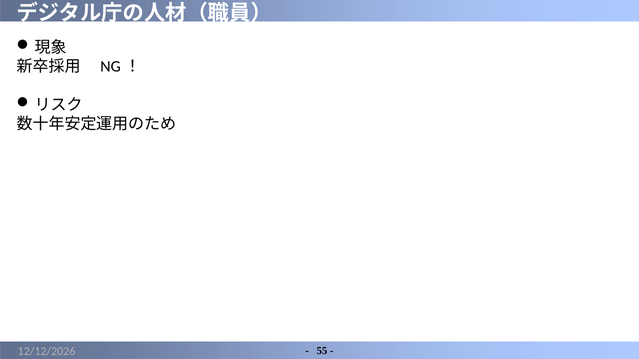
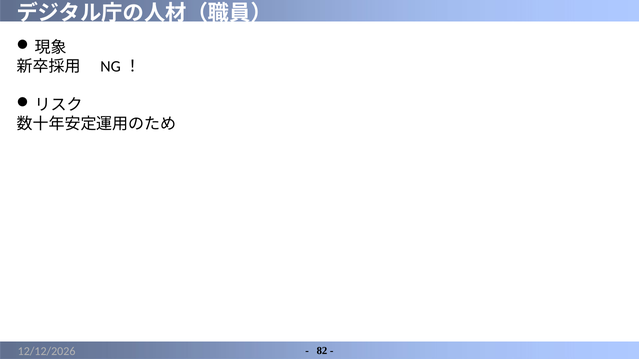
55: 55 -> 82
